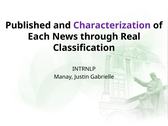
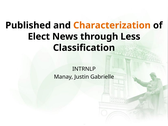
Characterization colour: purple -> orange
Each: Each -> Elect
Real: Real -> Less
